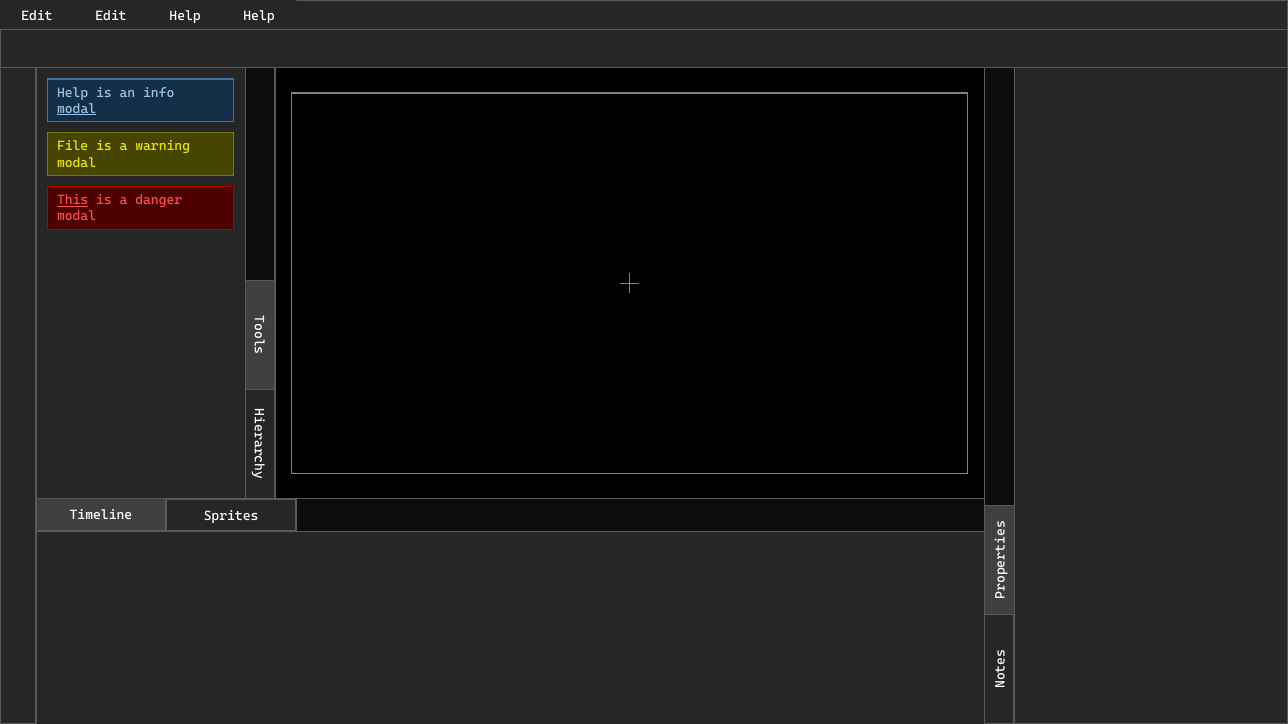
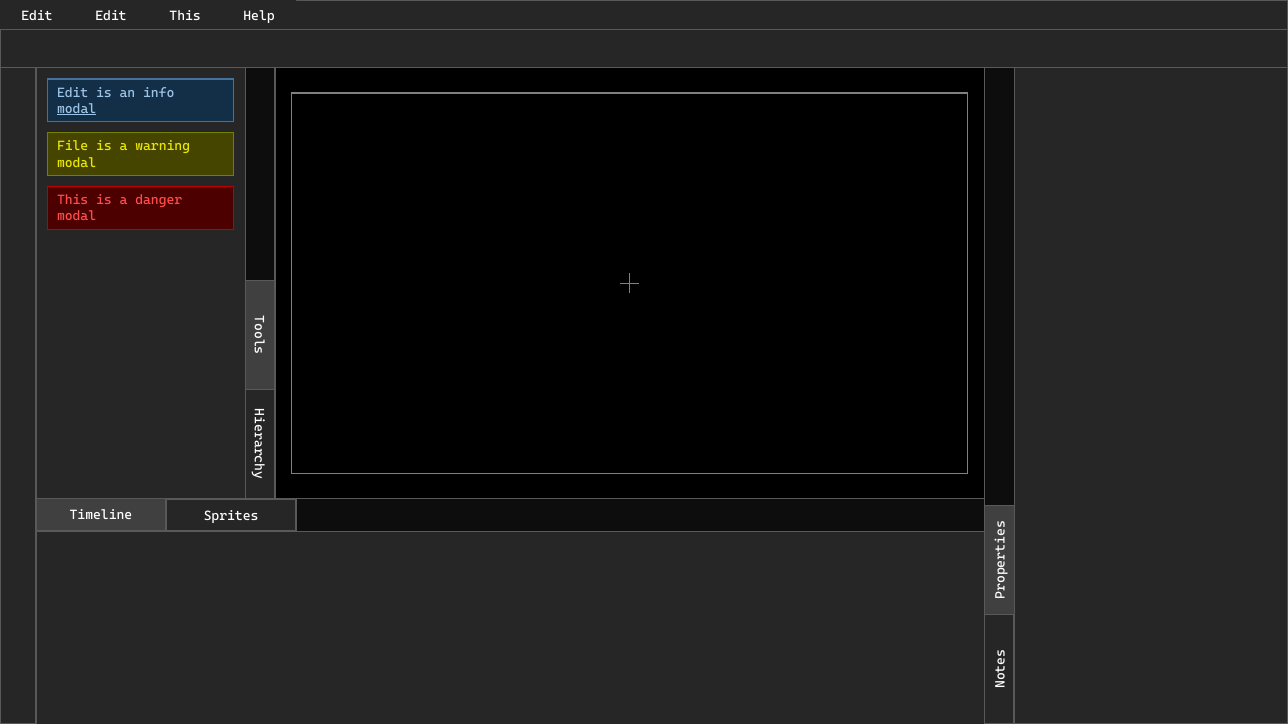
Edit Help: Help -> This
Help at (73, 93): Help -> Edit
This at (73, 200) underline: present -> none
